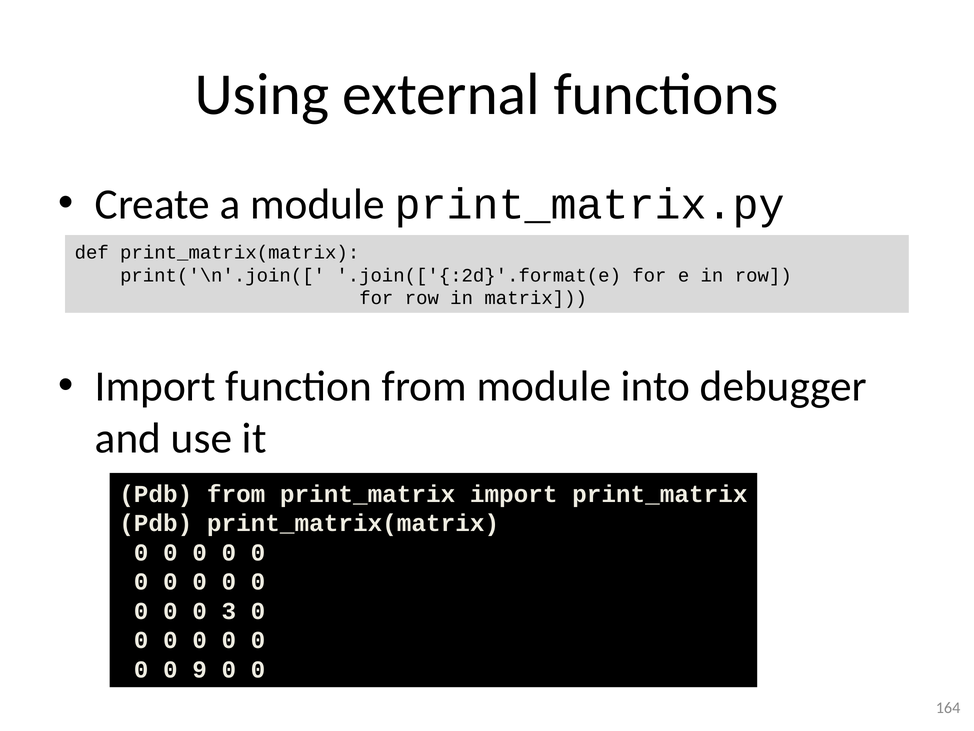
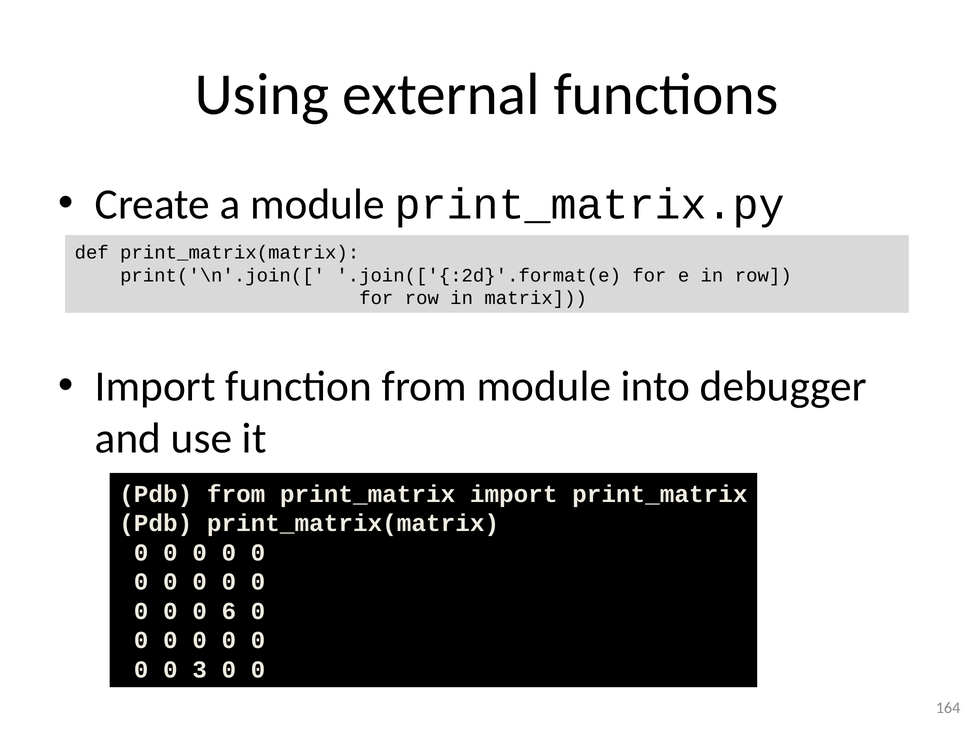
3: 3 -> 6
9: 9 -> 3
